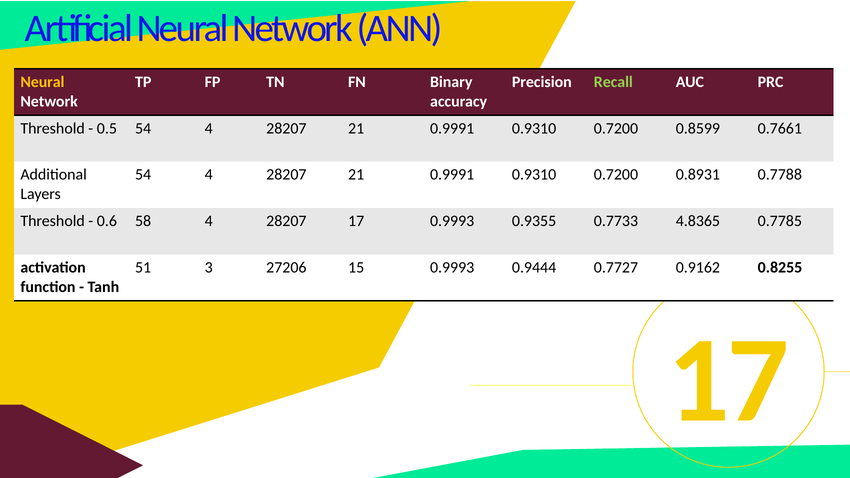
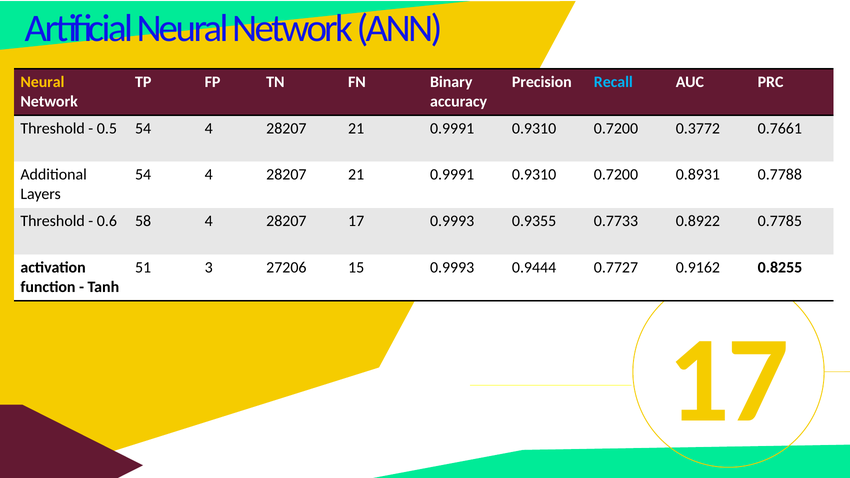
Recall colour: light green -> light blue
0.8599: 0.8599 -> 0.3772
4.8365: 4.8365 -> 0.8922
